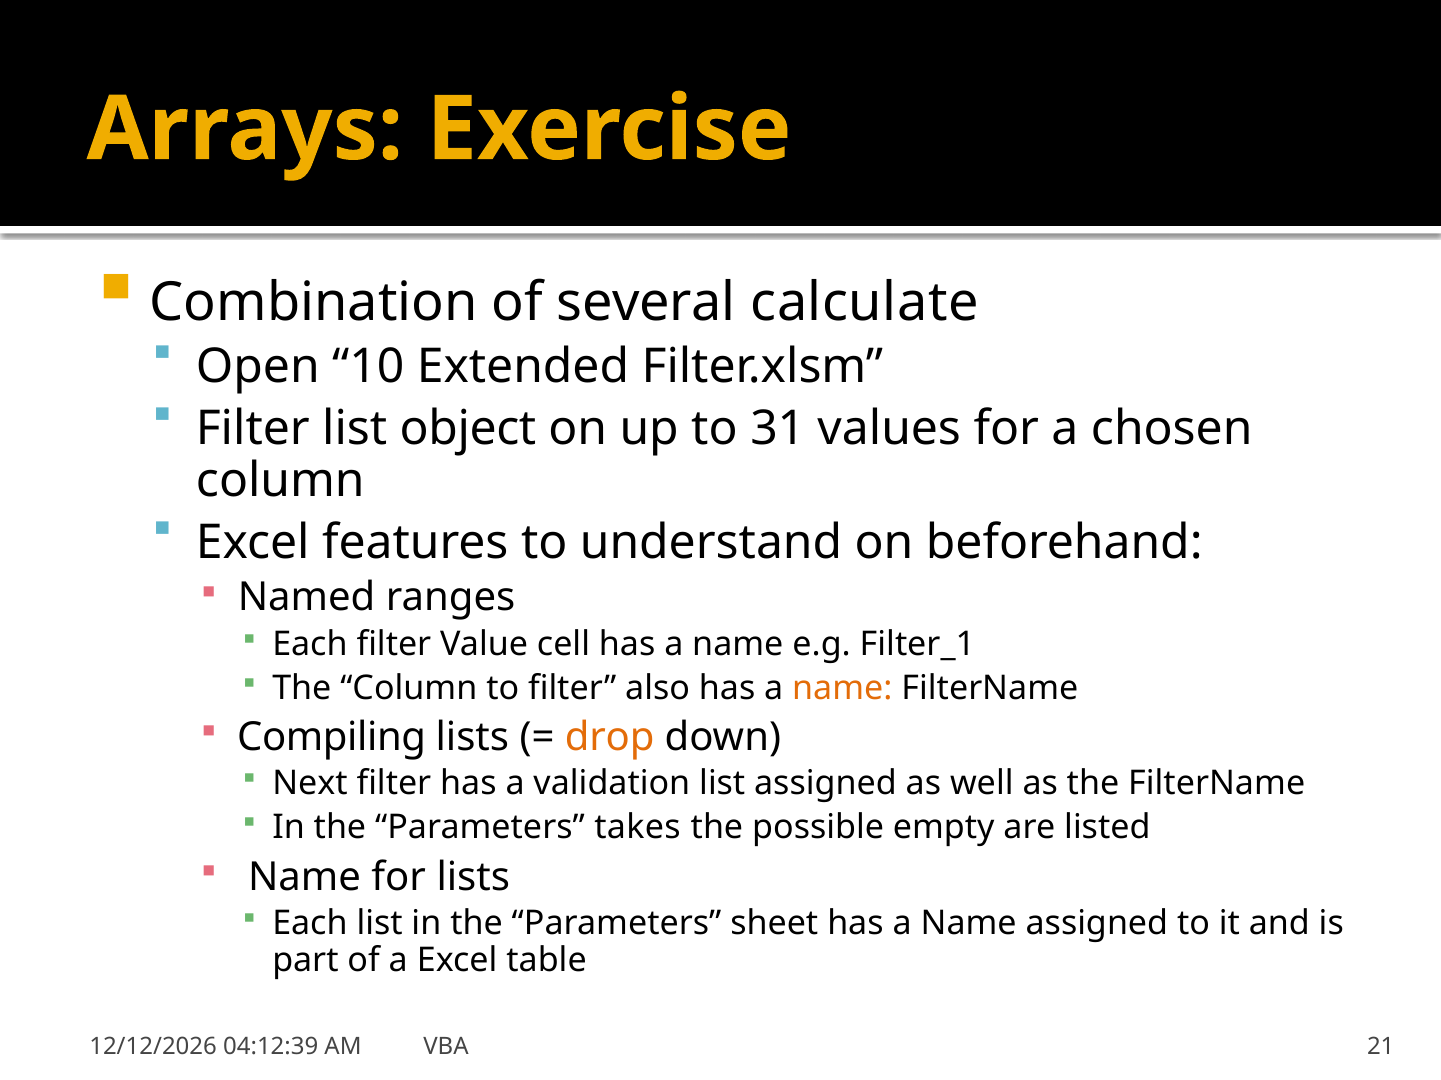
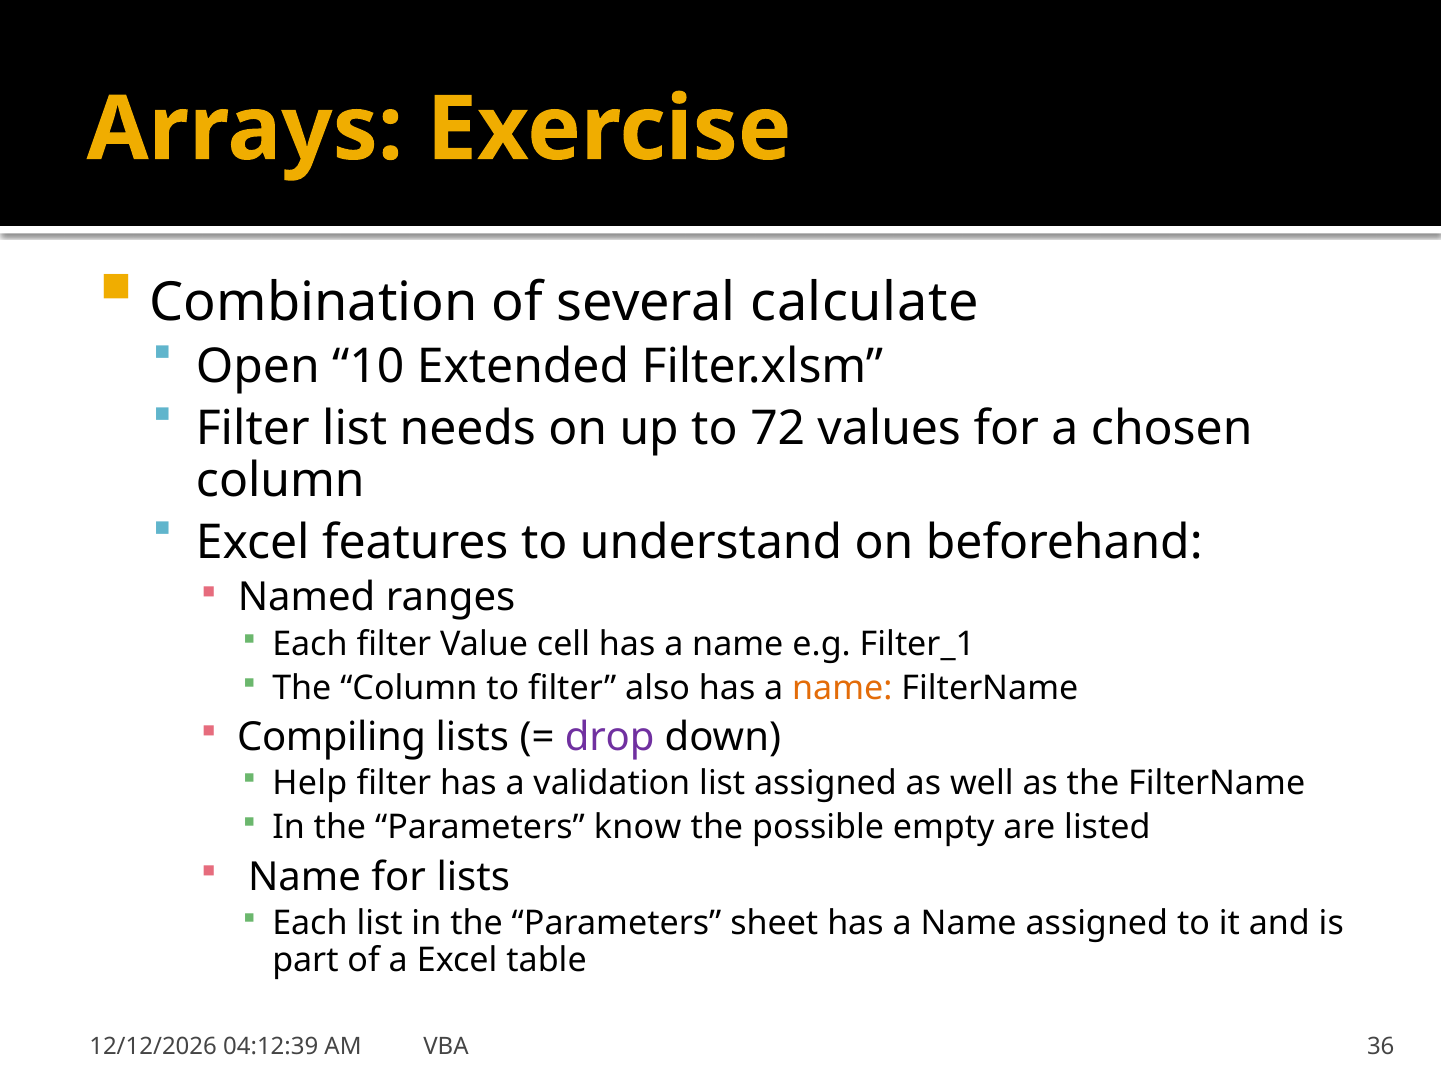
object: object -> needs
31: 31 -> 72
drop colour: orange -> purple
Next: Next -> Help
takes: takes -> know
21: 21 -> 36
